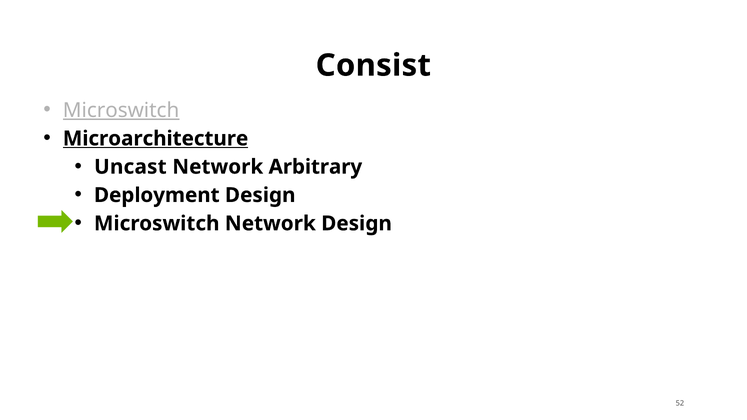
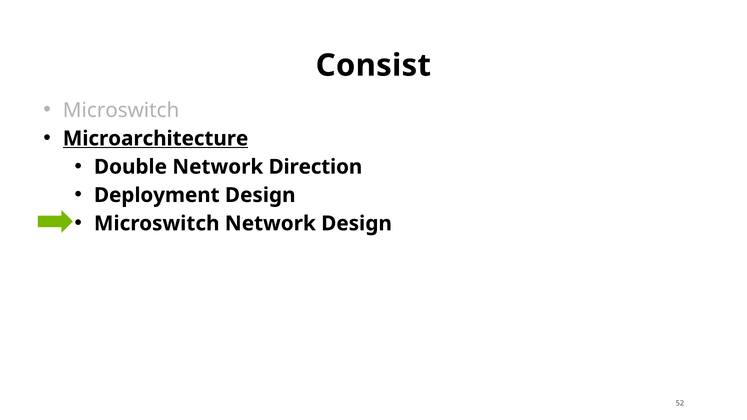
Microswitch at (121, 110) underline: present -> none
Uncast: Uncast -> Double
Arbitrary: Arbitrary -> Direction
